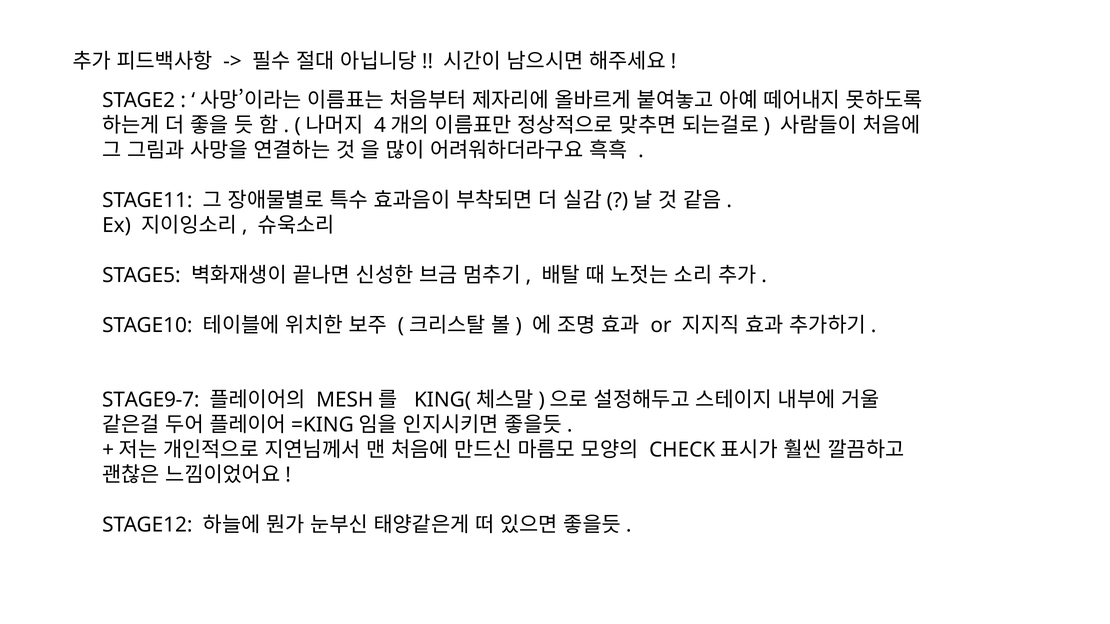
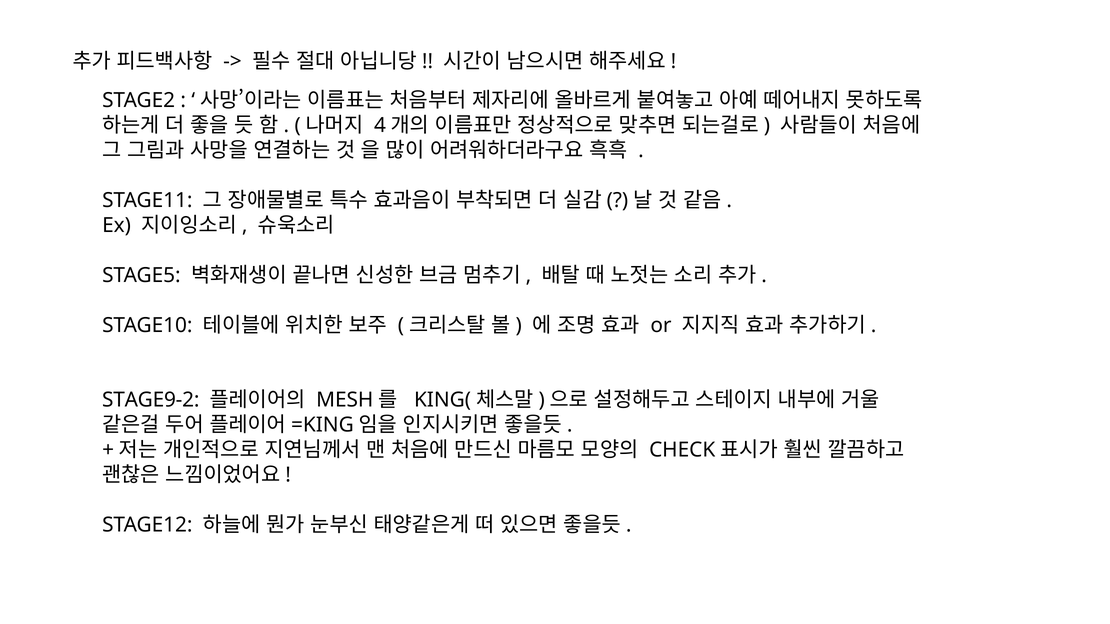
STAGE9-7: STAGE9-7 -> STAGE9-2
